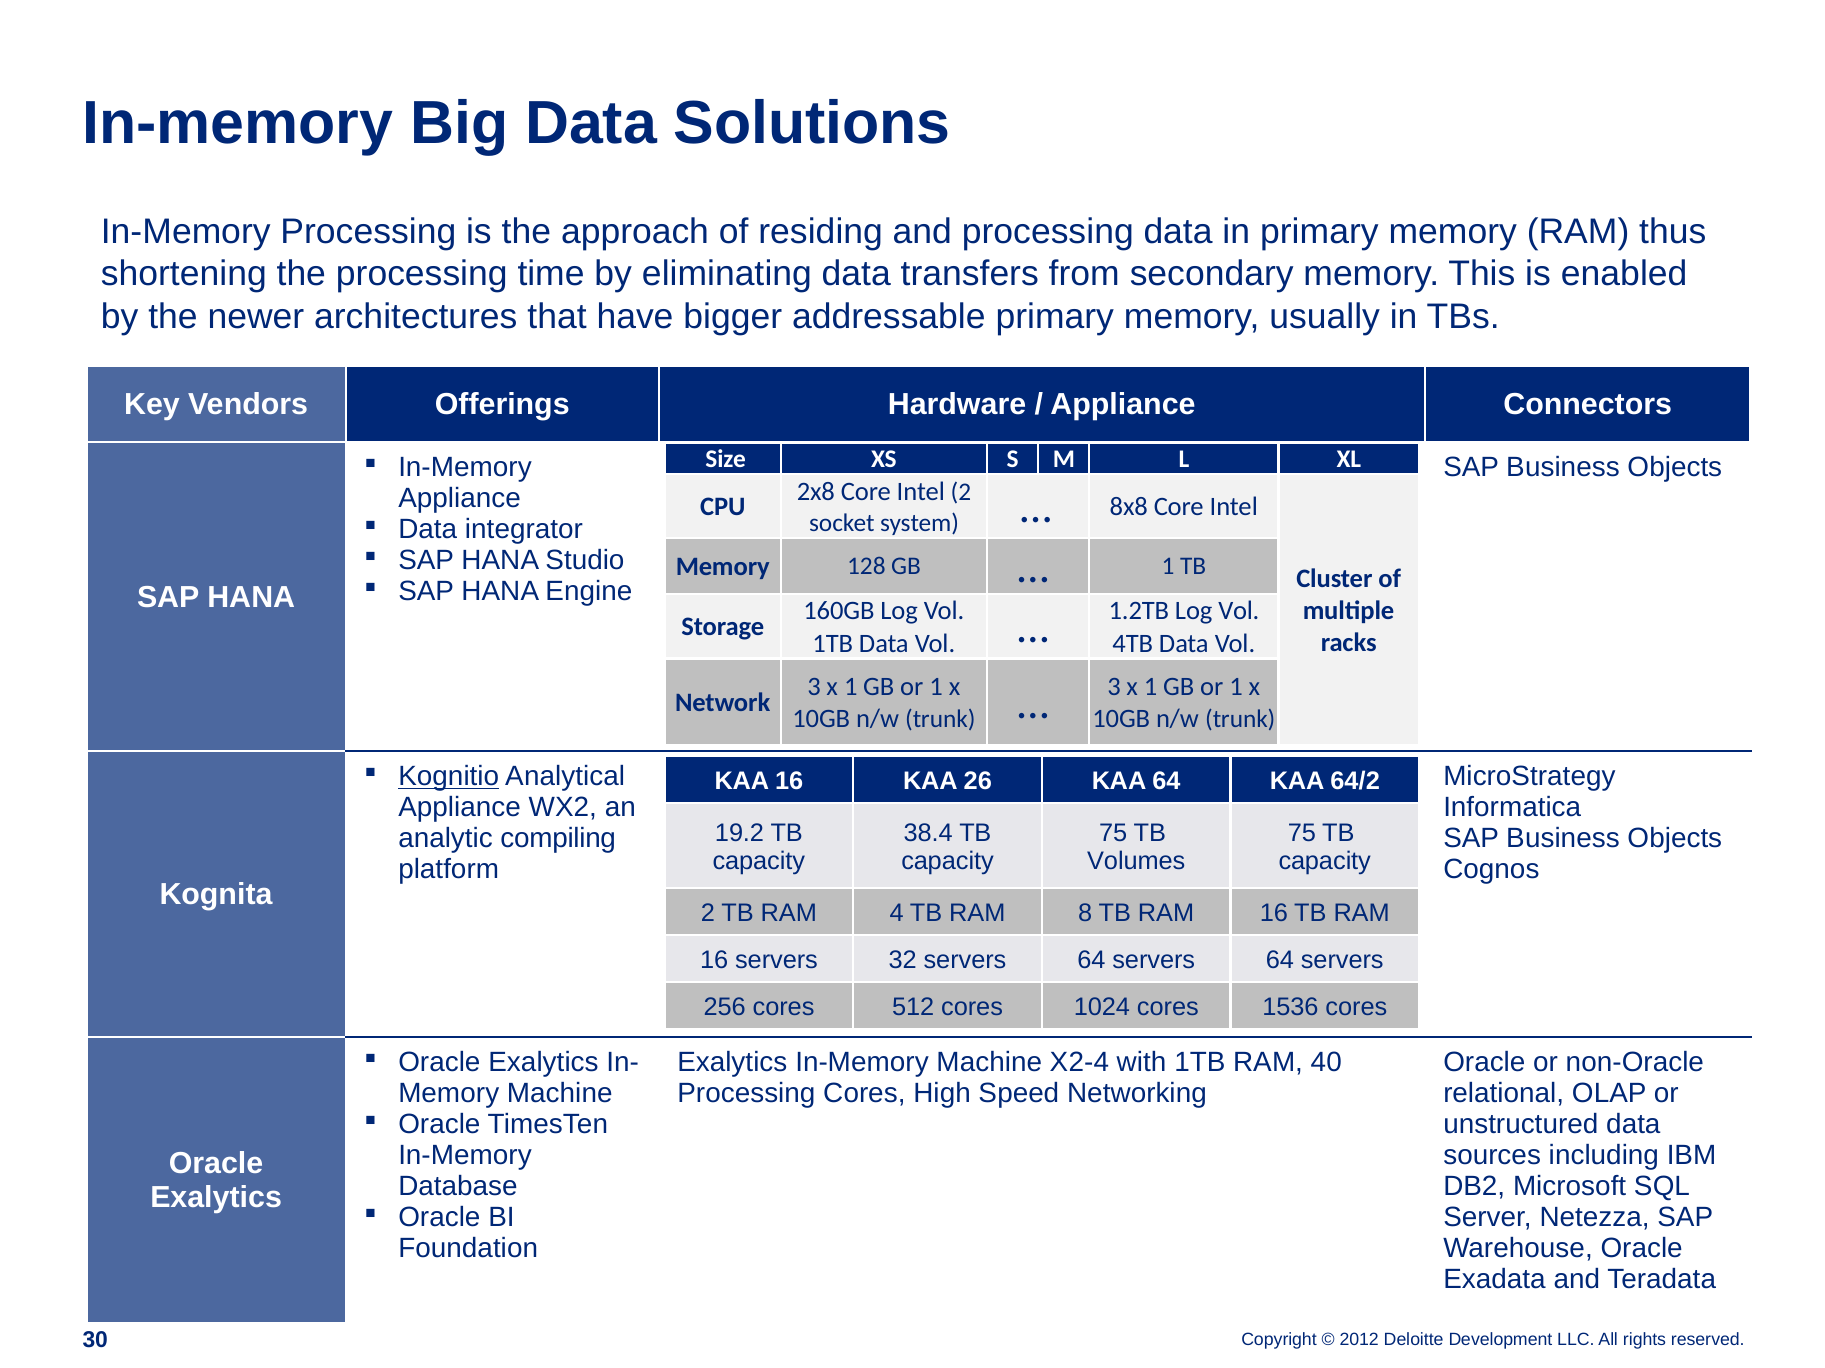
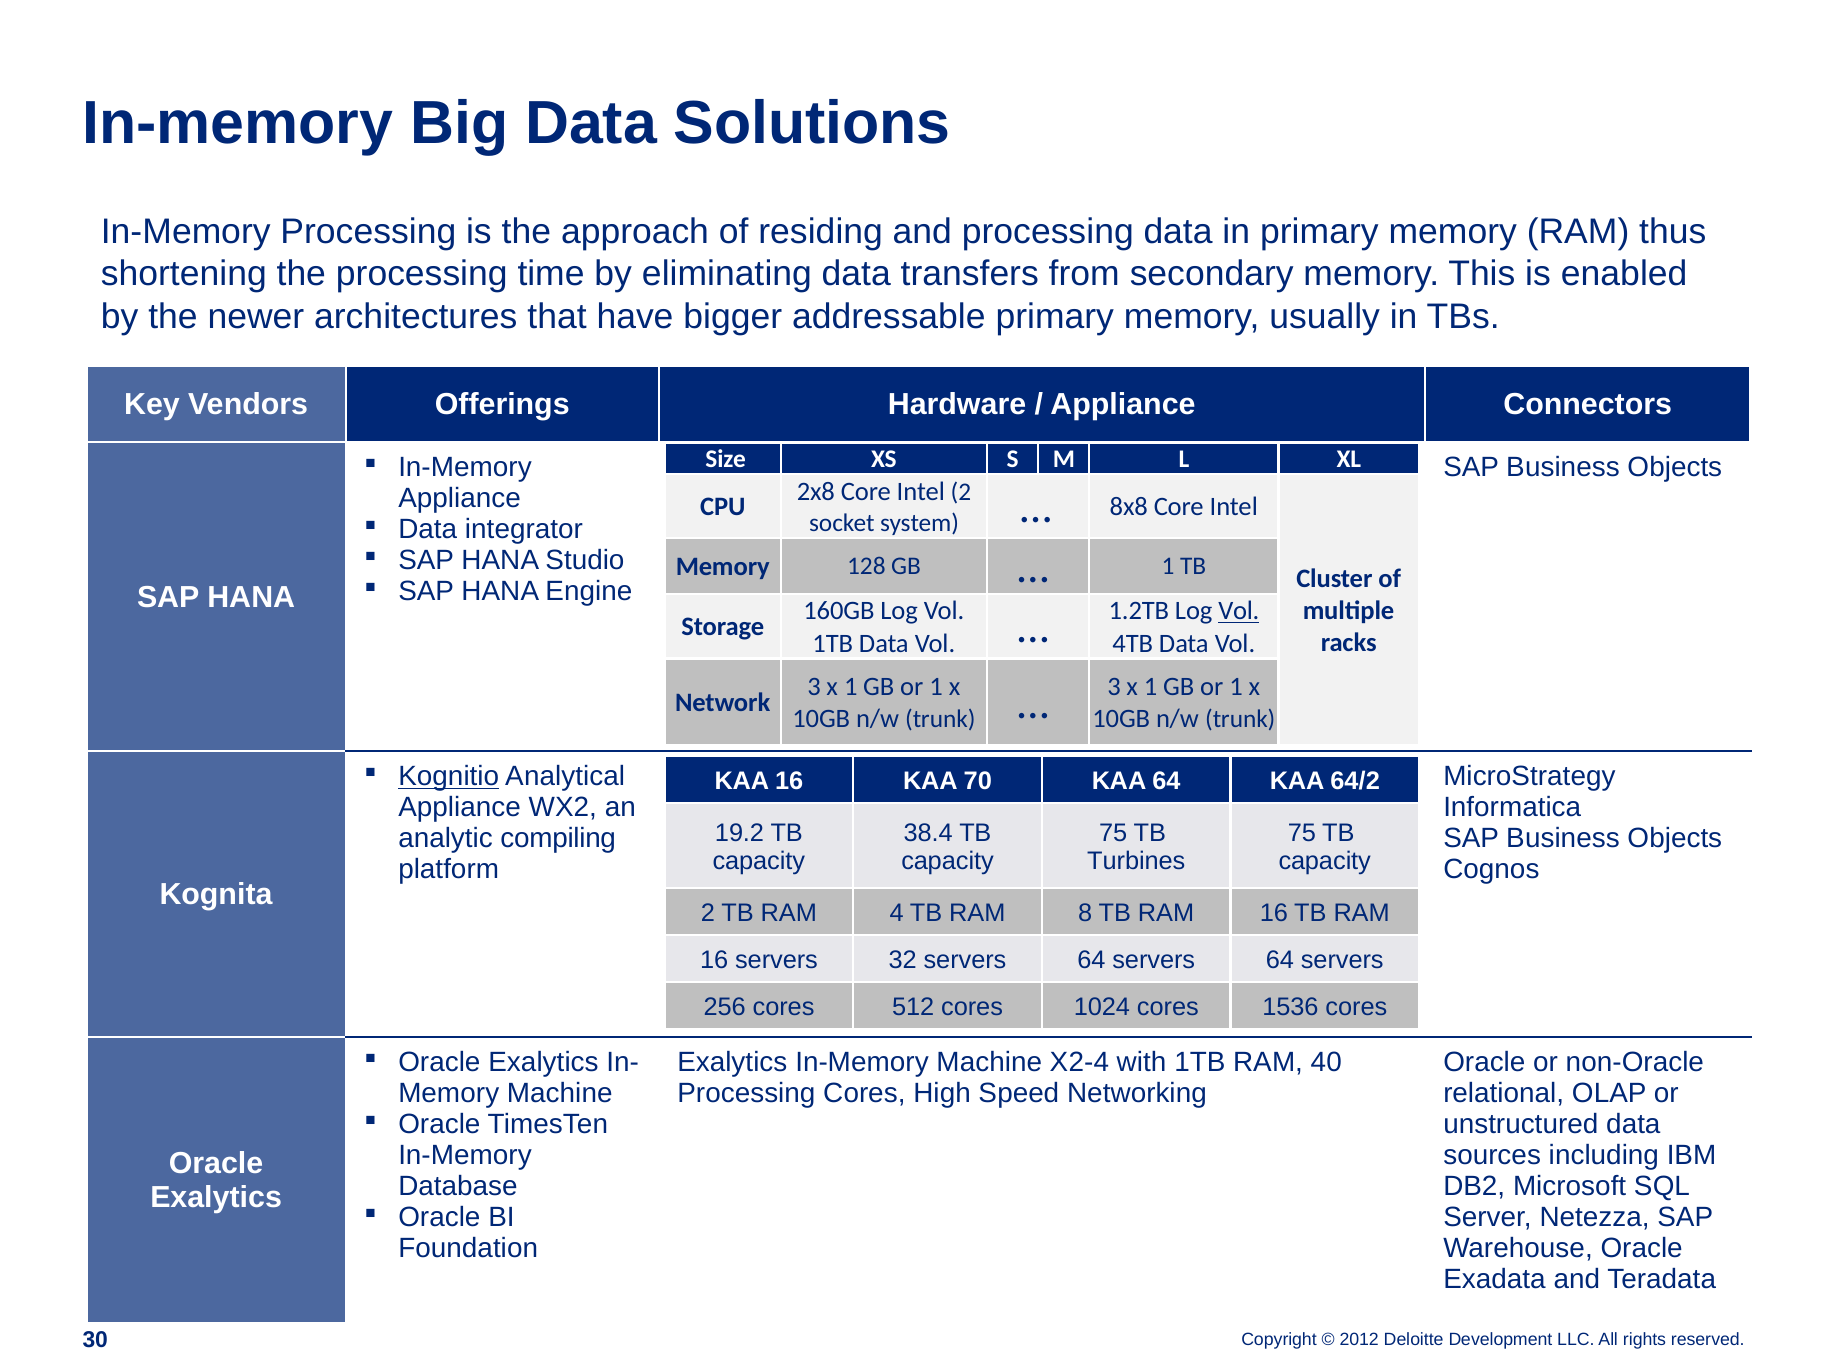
Vol at (1239, 611) underline: none -> present
26: 26 -> 70
Volumes: Volumes -> Turbines
